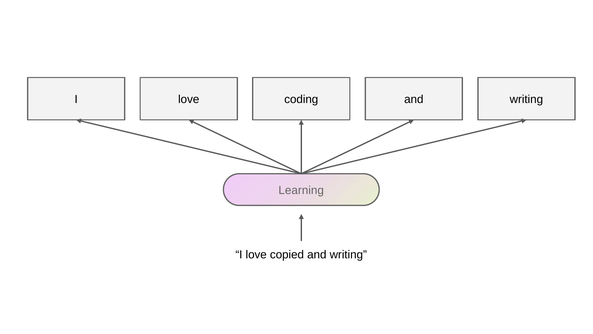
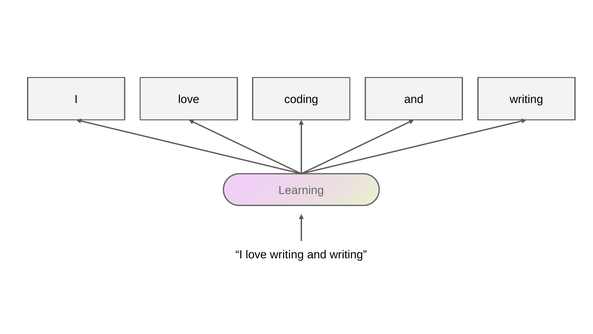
love copied: copied -> writing
